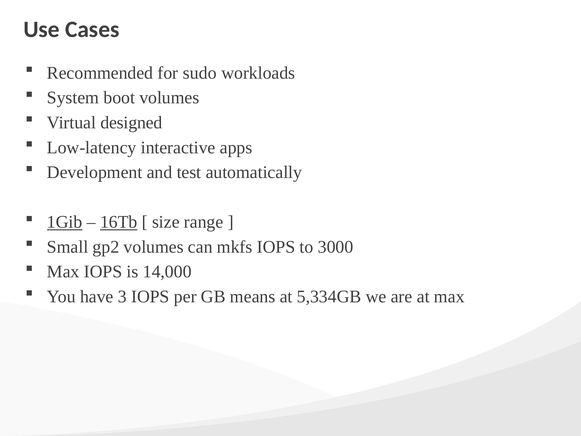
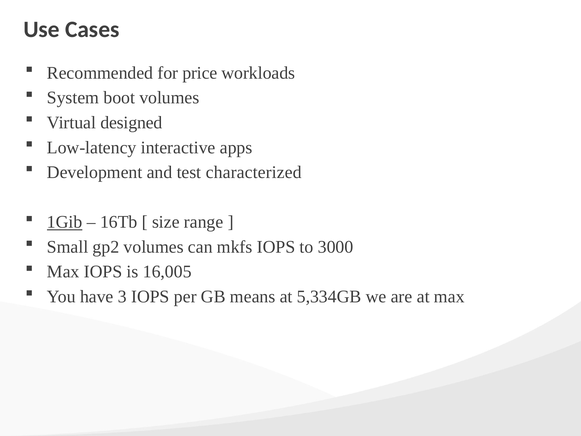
sudo: sudo -> price
automatically: automatically -> characterized
16Tb underline: present -> none
14,000: 14,000 -> 16,005
